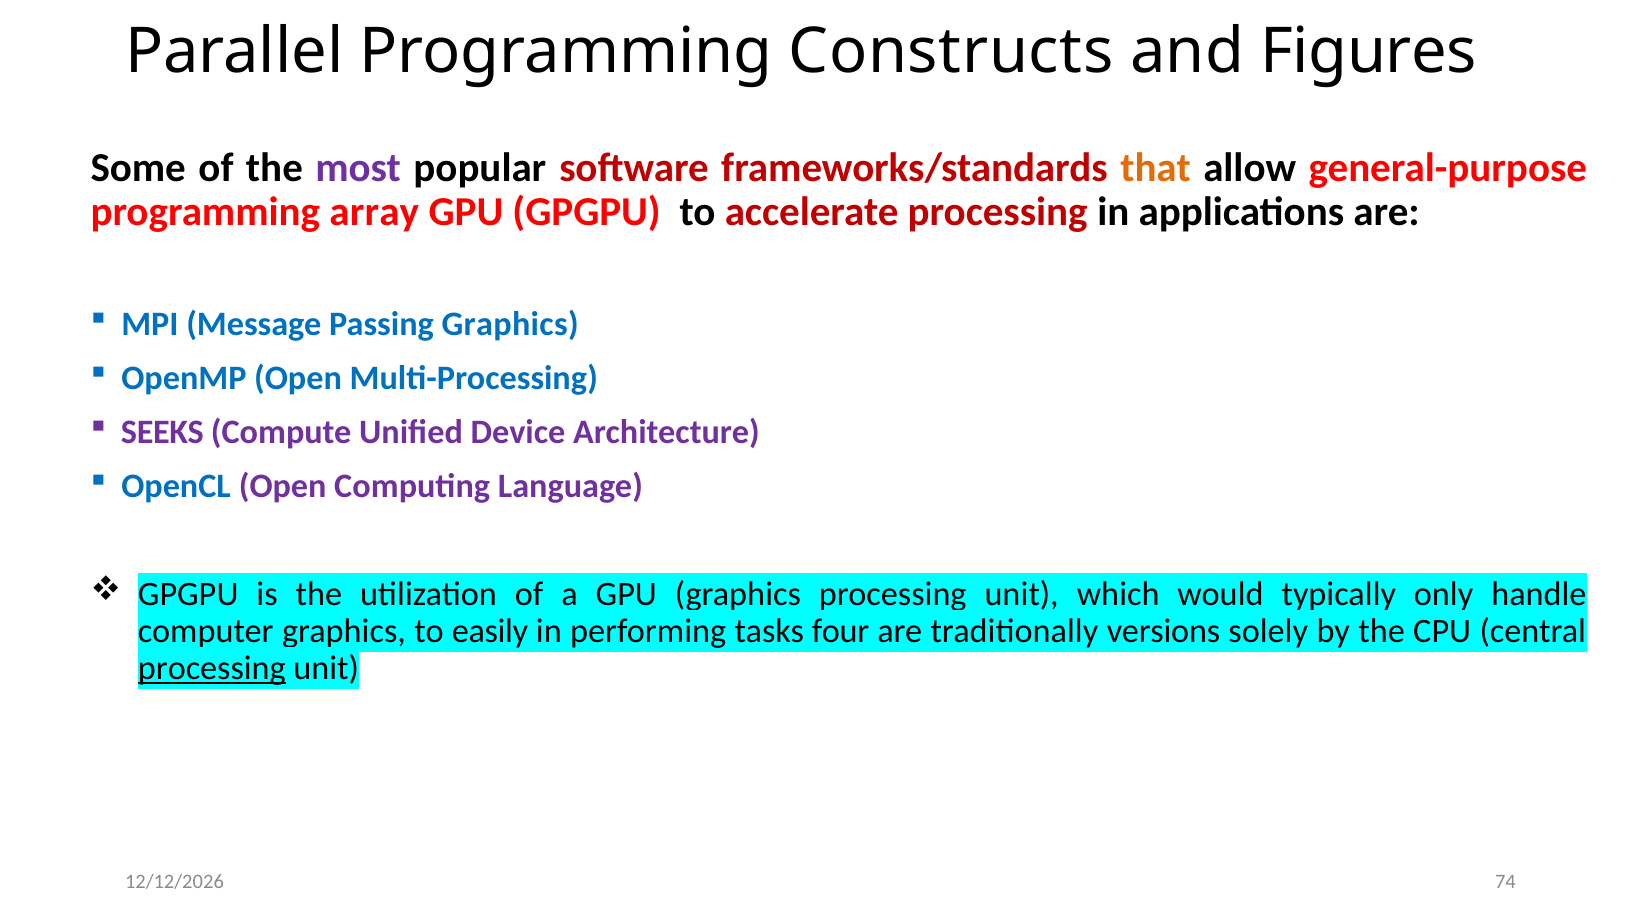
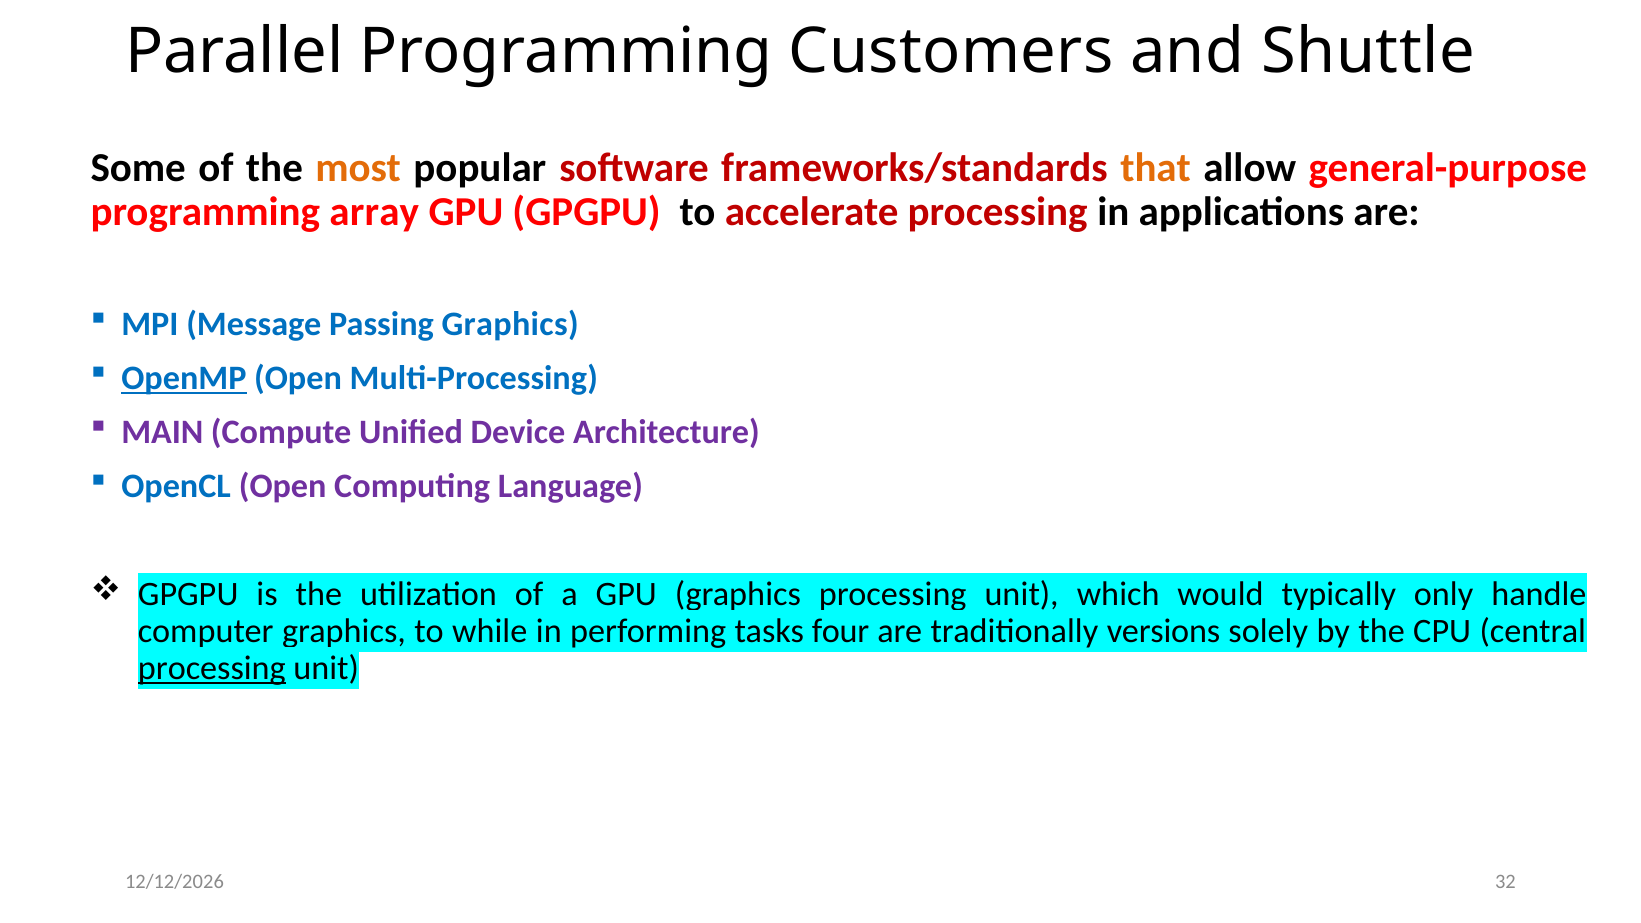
Constructs: Constructs -> Customers
Figures: Figures -> Shuttle
most colour: purple -> orange
OpenMP underline: none -> present
SEEKS: SEEKS -> MAIN
easily: easily -> while
74: 74 -> 32
